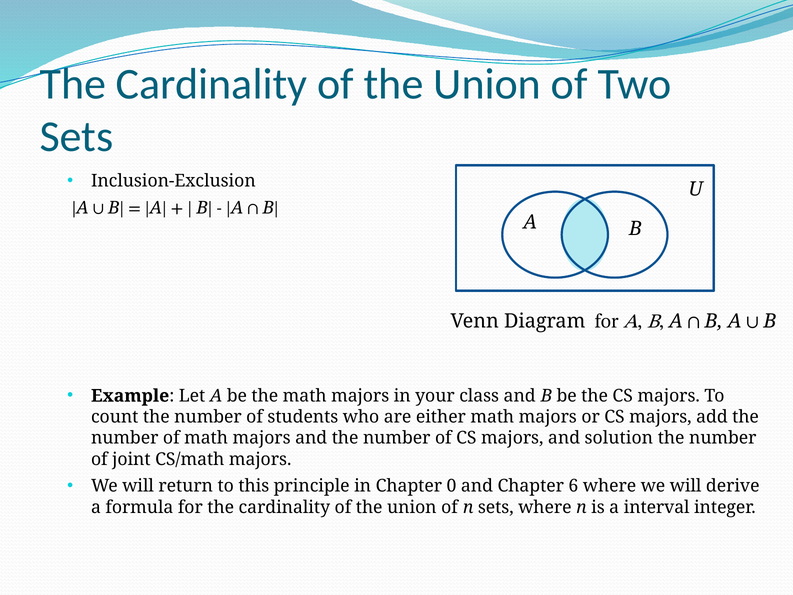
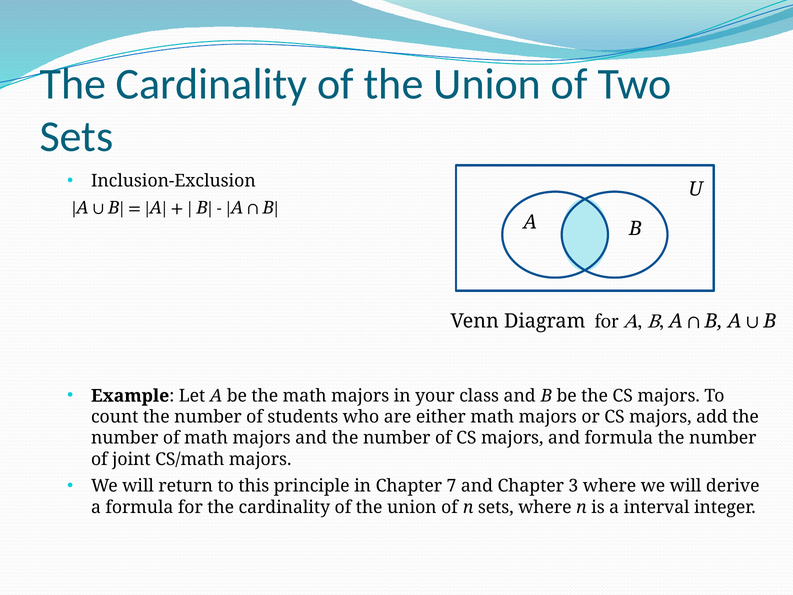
and solution: solution -> formula
0: 0 -> 7
6: 6 -> 3
